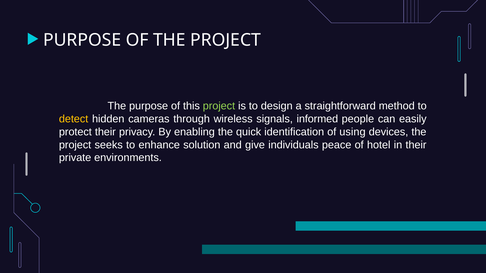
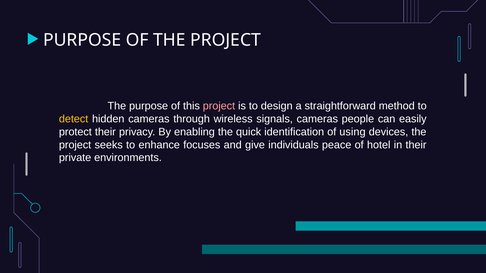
project at (219, 106) colour: light green -> pink
signals informed: informed -> cameras
solution: solution -> focuses
